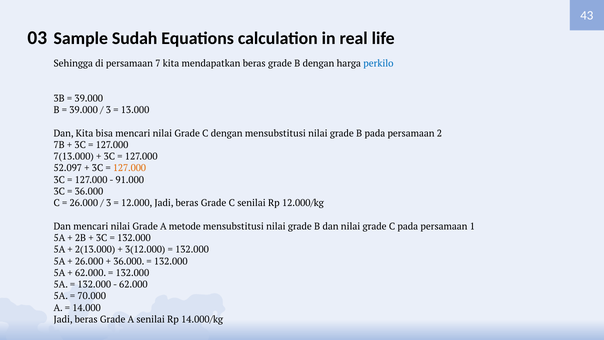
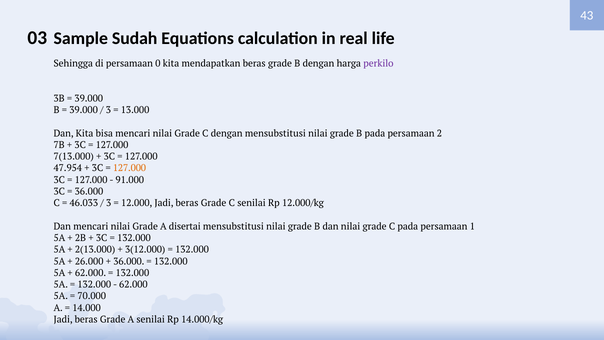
7: 7 -> 0
perkilo colour: blue -> purple
52.097: 52.097 -> 47.954
26.000 at (84, 203): 26.000 -> 46.033
metode: metode -> disertai
